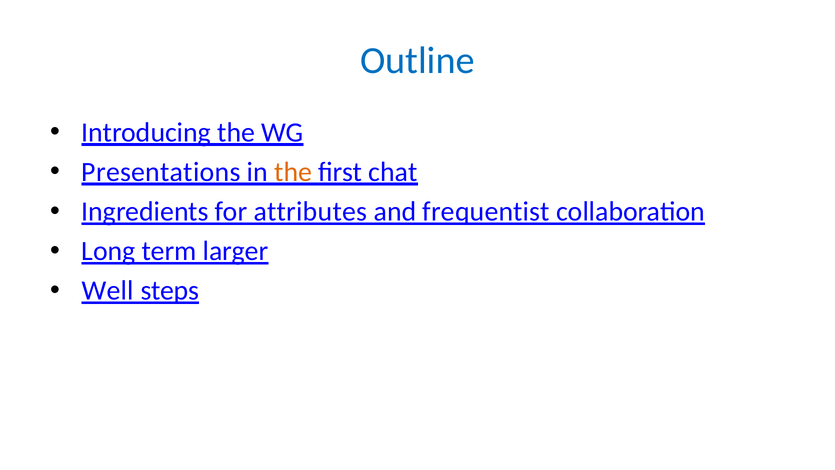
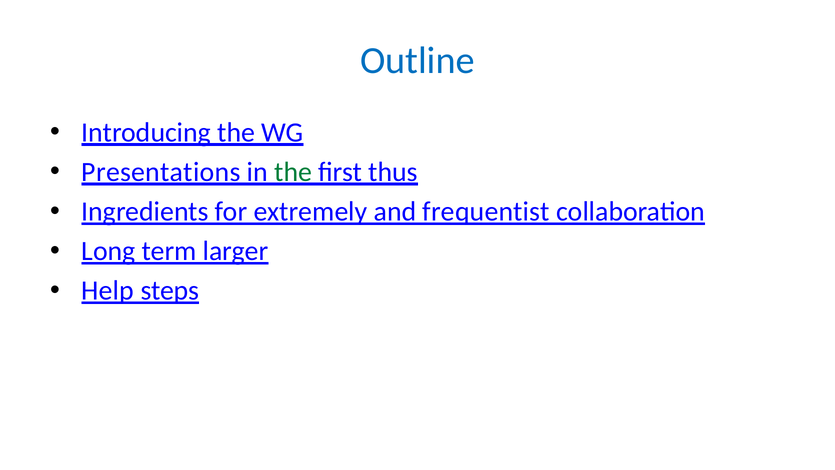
the at (293, 172) colour: orange -> green
chat: chat -> thus
attributes: attributes -> extremely
Well: Well -> Help
